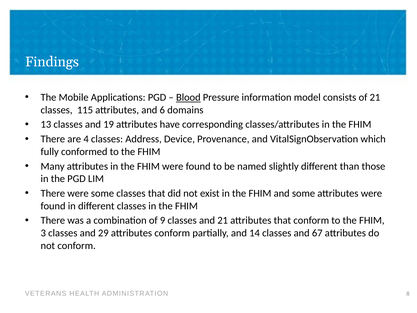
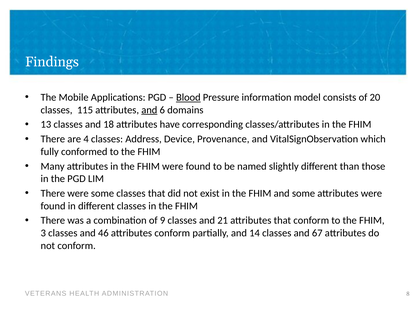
of 21: 21 -> 20
and at (149, 110) underline: none -> present
19: 19 -> 18
29: 29 -> 46
